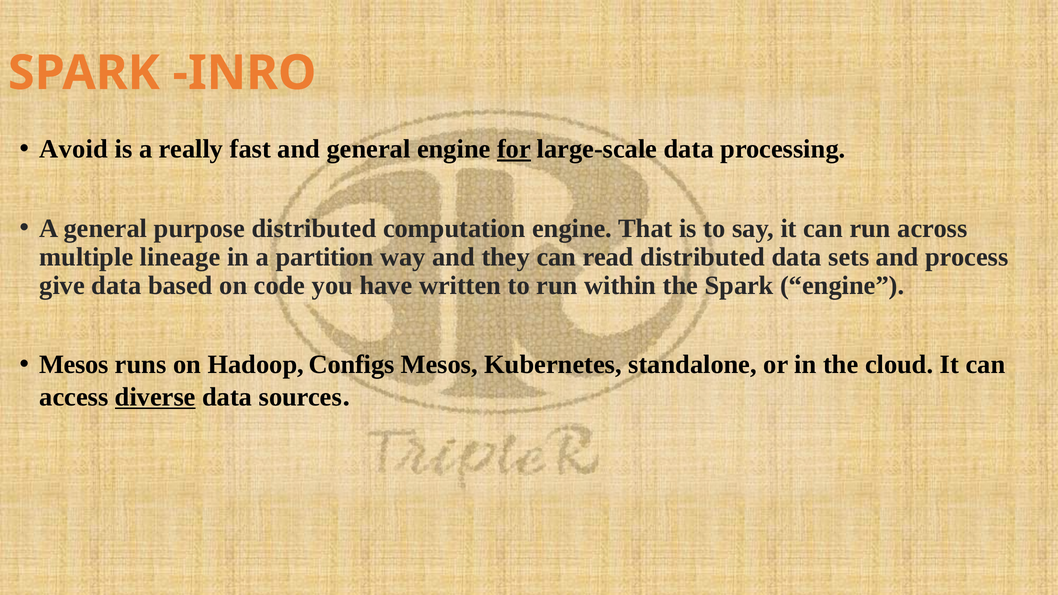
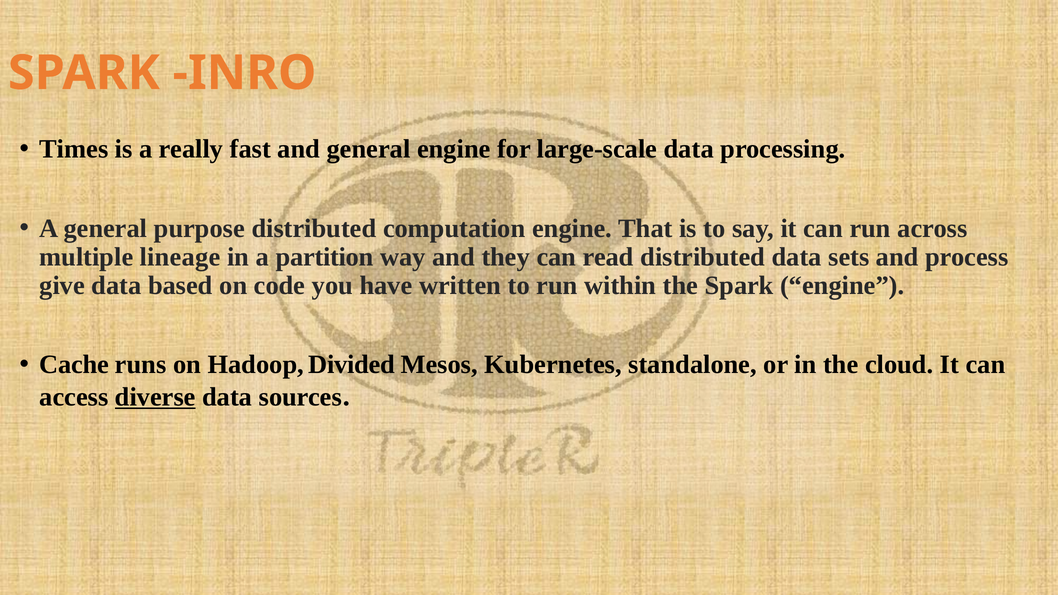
Avoid: Avoid -> Times
for underline: present -> none
Mesos at (74, 365): Mesos -> Cache
Configs: Configs -> Divided
